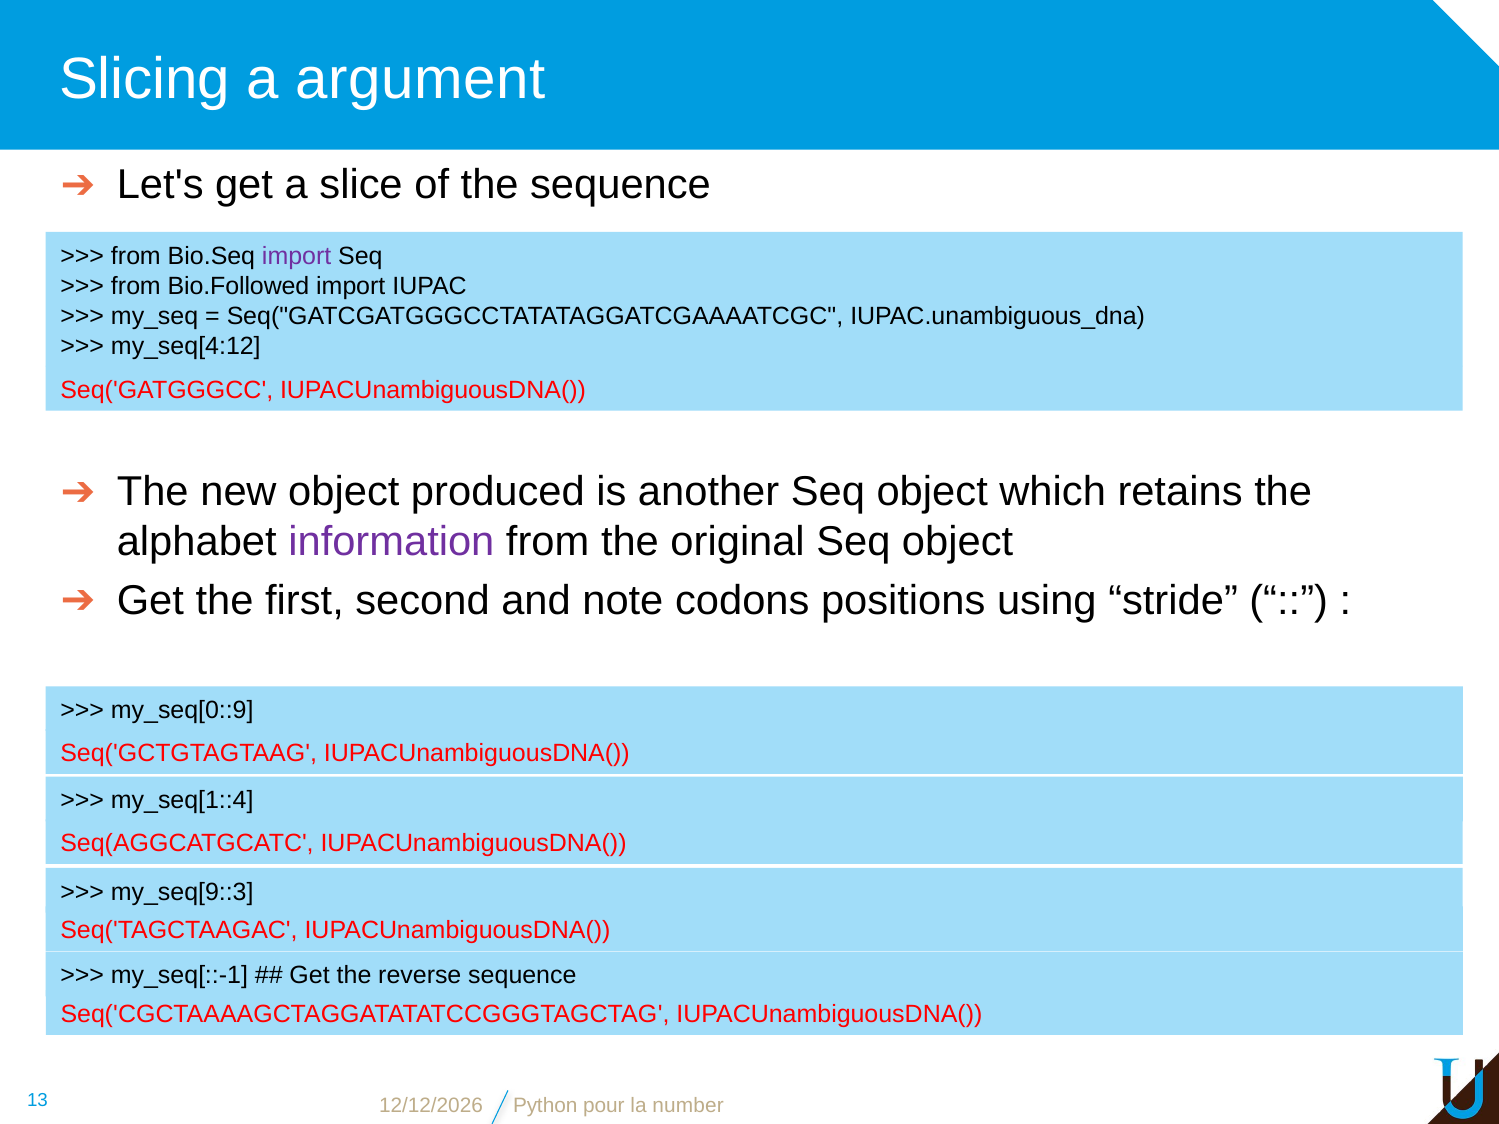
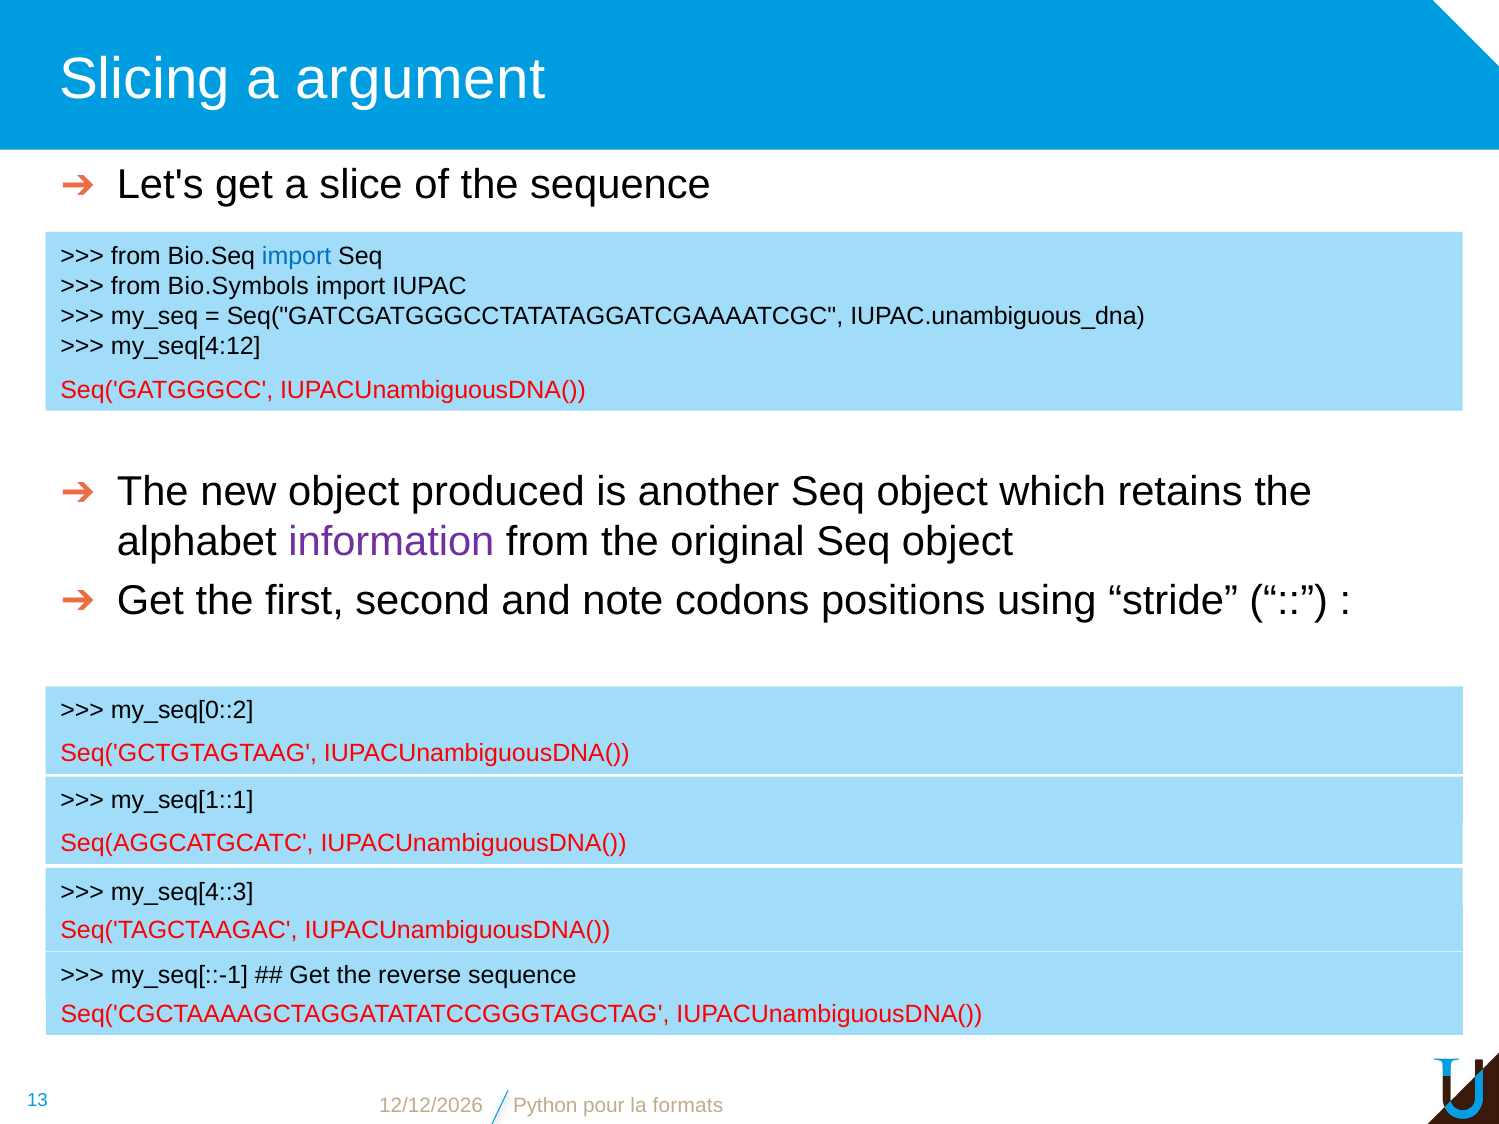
import at (297, 256) colour: purple -> blue
Bio.Followed: Bio.Followed -> Bio.Symbols
my_seq[0::9: my_seq[0::9 -> my_seq[0::2
my_seq[1::4: my_seq[1::4 -> my_seq[1::1
my_seq[9::3: my_seq[9::3 -> my_seq[4::3
number: number -> formats
